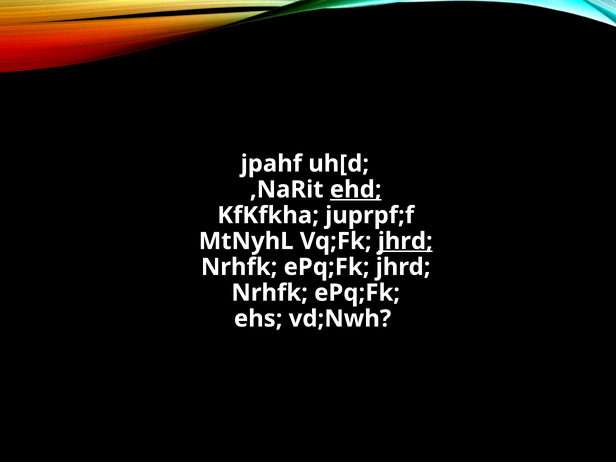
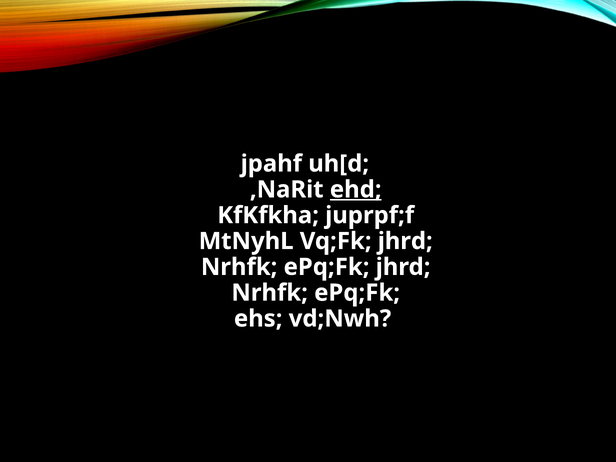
jhrd at (405, 241) underline: present -> none
